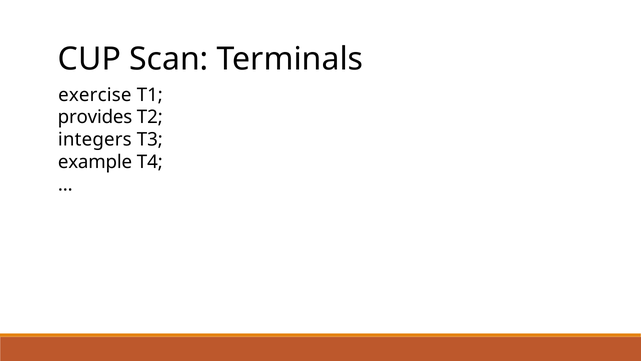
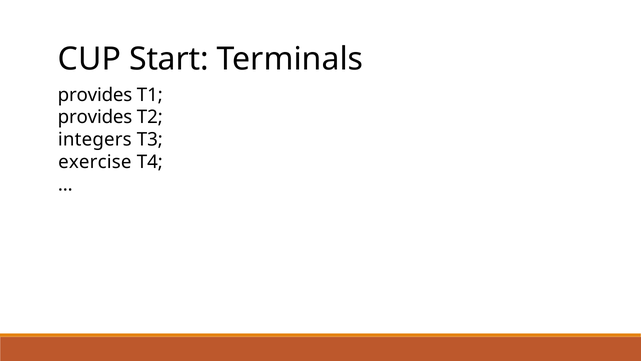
Scan: Scan -> Start
exercise at (95, 95): exercise -> provides
example: example -> exercise
